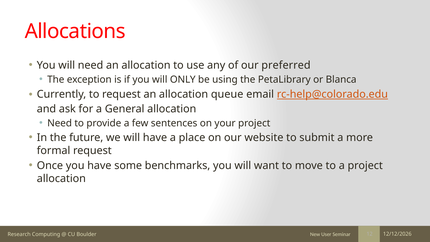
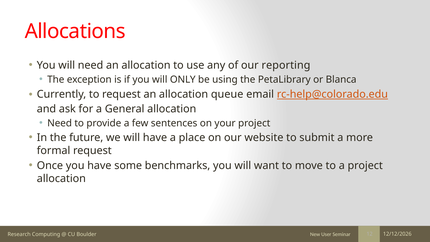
preferred: preferred -> reporting
